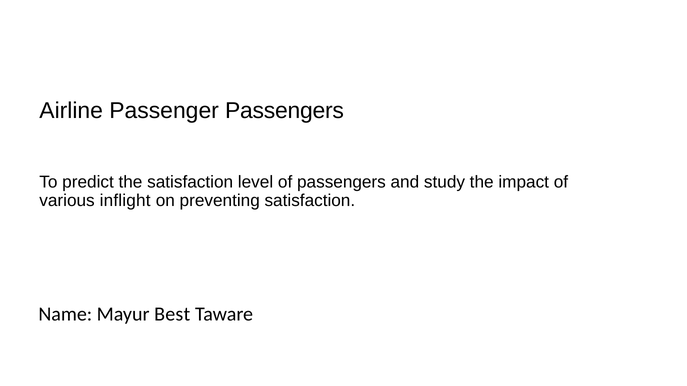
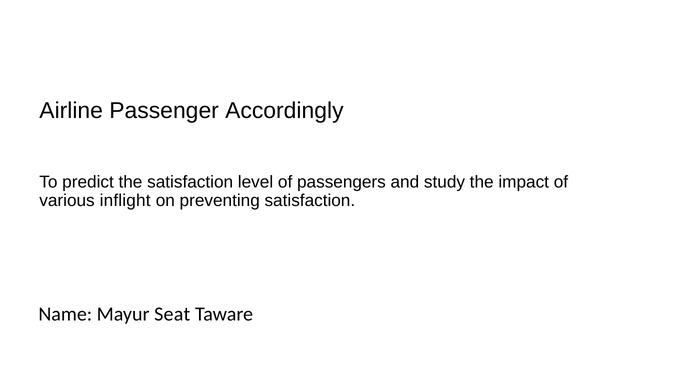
Passenger Passengers: Passengers -> Accordingly
Best: Best -> Seat
